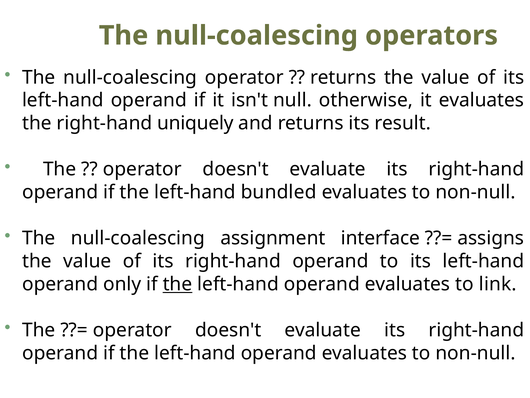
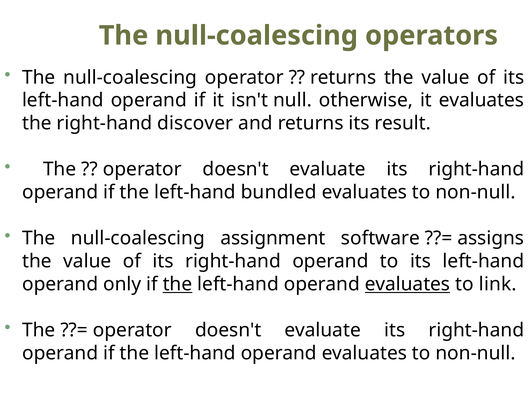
uniquely: uniquely -> discover
interface: interface -> software
evaluates at (407, 284) underline: none -> present
